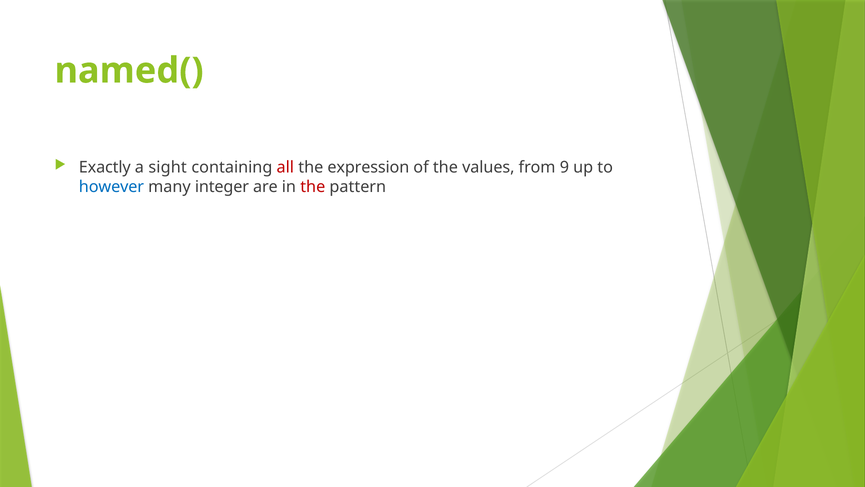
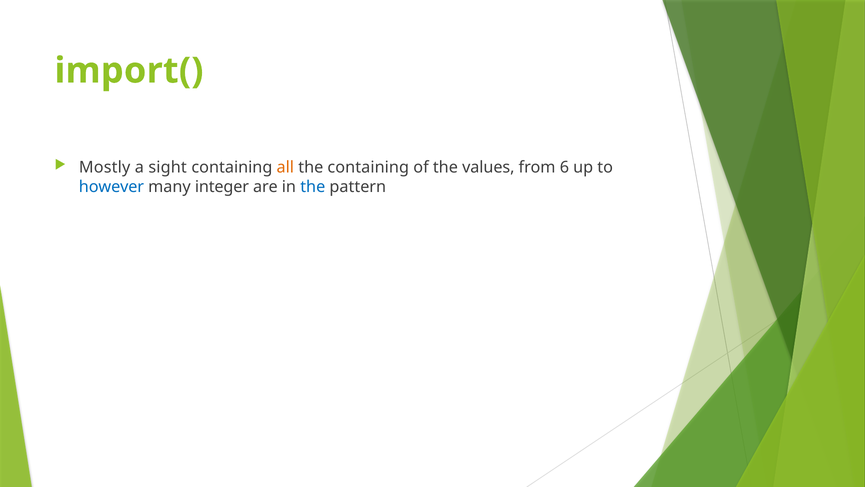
named(: named( -> import(
Exactly: Exactly -> Mostly
all colour: red -> orange
the expression: expression -> containing
9: 9 -> 6
the at (313, 187) colour: red -> blue
